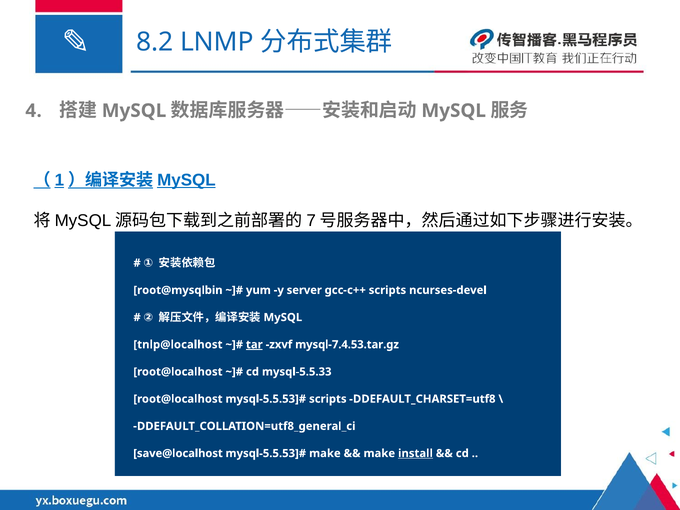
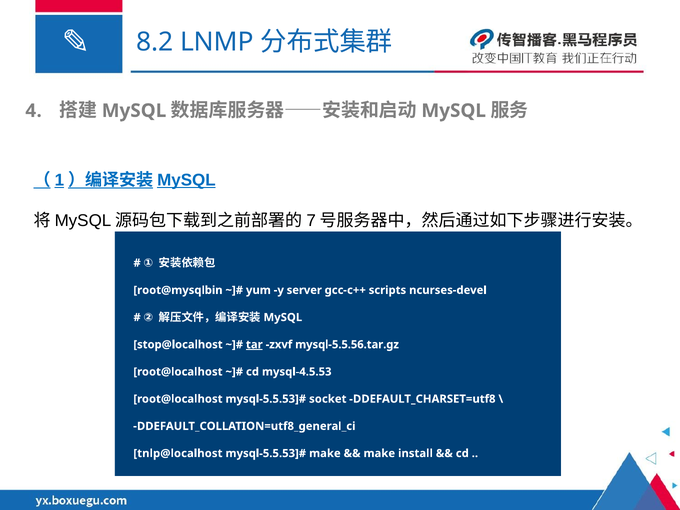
tnlp@localhost: tnlp@localhost -> stop@localhost
mysql-7.4.53.tar.gz: mysql-7.4.53.tar.gz -> mysql-5.5.56.tar.gz
mysql-5.5.33: mysql-5.5.33 -> mysql-4.5.53
scripts at (328, 399): scripts -> socket
save@localhost: save@localhost -> tnlp@localhost
install underline: present -> none
